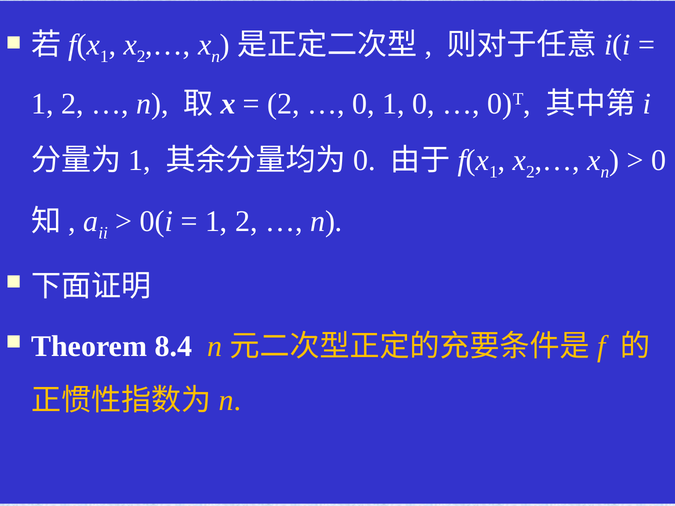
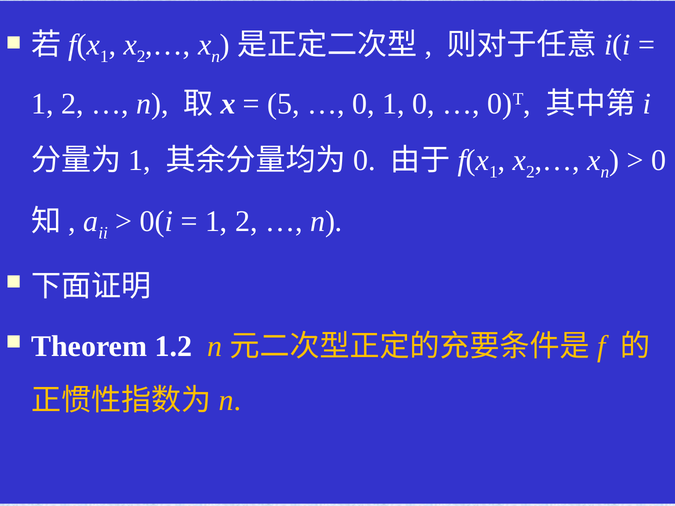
2 at (284, 104): 2 -> 5
8.4: 8.4 -> 1.2
